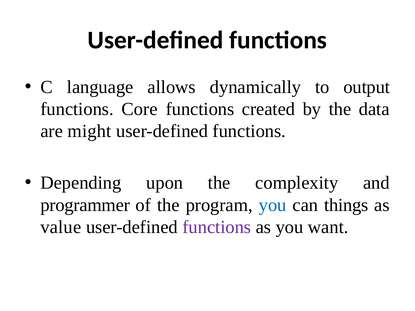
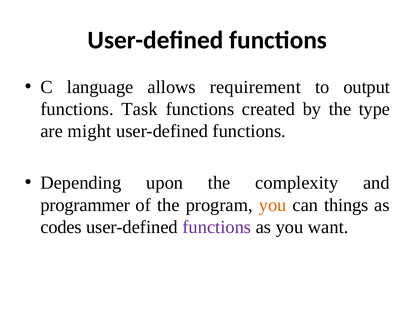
dynamically: dynamically -> requirement
Core: Core -> Task
data: data -> type
you at (273, 205) colour: blue -> orange
value: value -> codes
